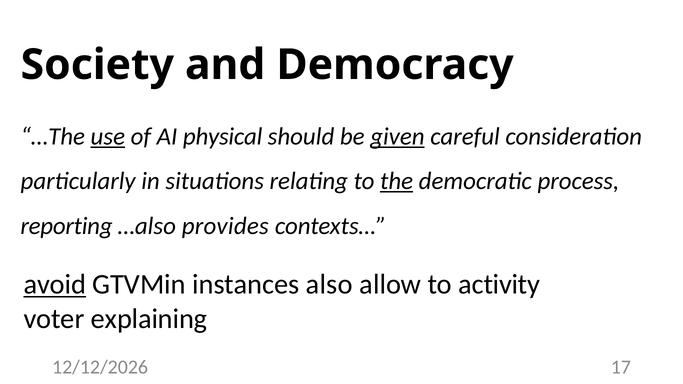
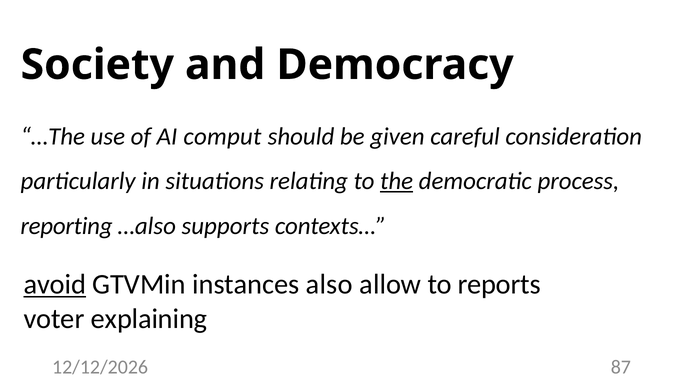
use underline: present -> none
physical: physical -> comput
given underline: present -> none
provides: provides -> supports
activity: activity -> reports
17: 17 -> 87
